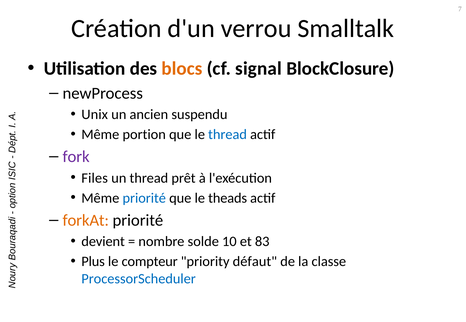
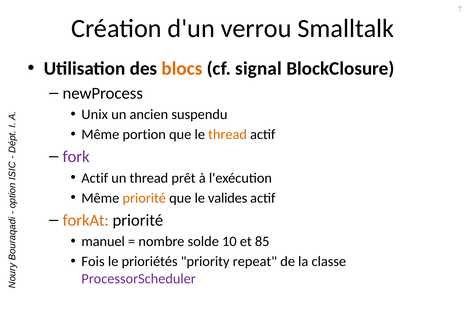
thread at (228, 135) colour: blue -> orange
Files at (95, 178): Files -> Actif
priorité at (144, 198) colour: blue -> orange
theads: theads -> valides
devient: devient -> manuel
83: 83 -> 85
Plus: Plus -> Fois
compteur: compteur -> prioriétés
défaut: défaut -> repeat
ProcessorScheduler colour: blue -> purple
